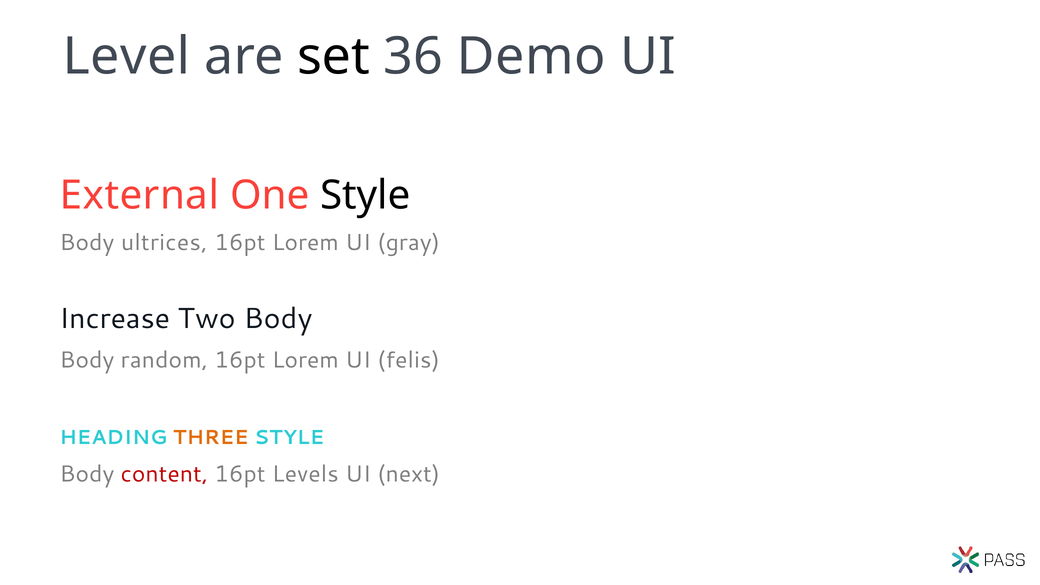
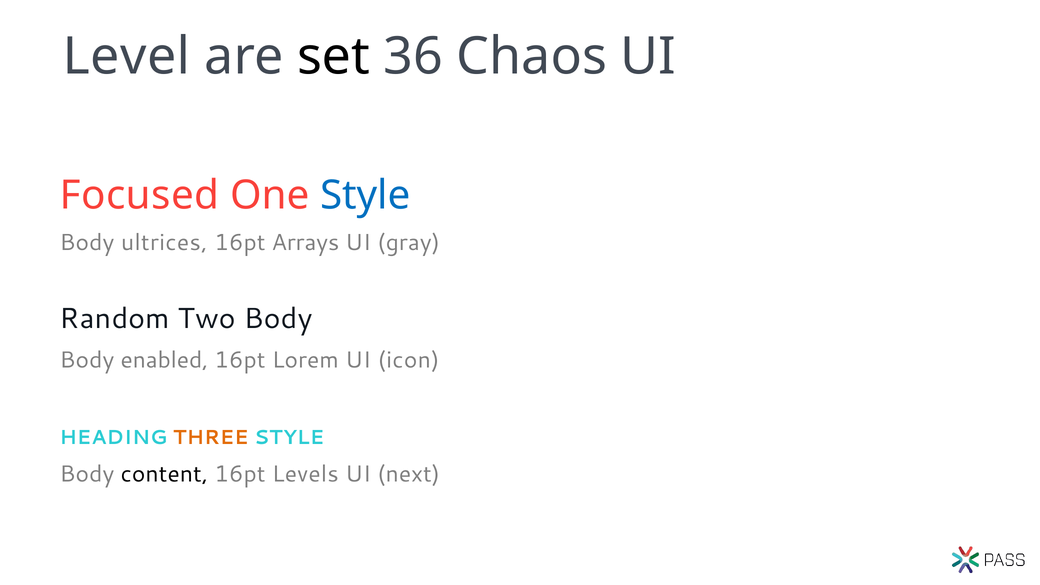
Demo: Demo -> Chaos
External: External -> Focused
Style at (365, 195) colour: black -> blue
Lorem at (305, 243): Lorem -> Arrays
Increase: Increase -> Random
random: random -> enabled
felis: felis -> icon
content colour: red -> black
